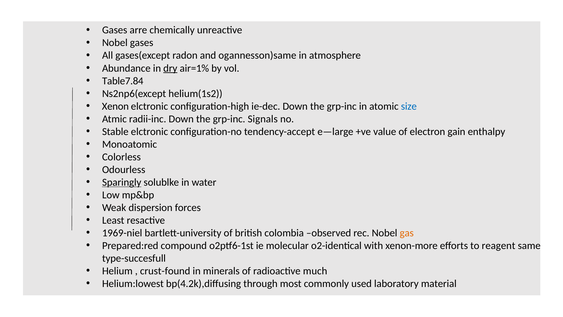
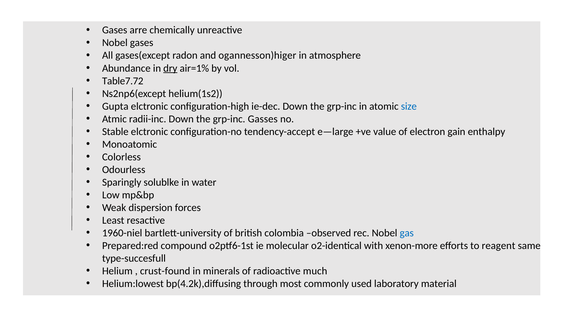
ogannesson)same: ogannesson)same -> ogannesson)higer
Table7.84: Table7.84 -> Table7.72
Xenon: Xenon -> Gupta
Signals: Signals -> Gasses
Sparingly underline: present -> none
1969-niel: 1969-niel -> 1960-niel
gas colour: orange -> blue
